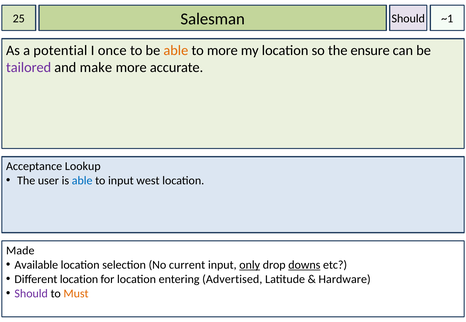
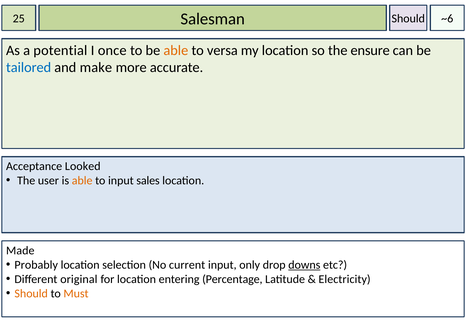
~1: ~1 -> ~6
to more: more -> versa
tailored colour: purple -> blue
Lookup: Lookup -> Looked
able at (82, 181) colour: blue -> orange
west: west -> sales
Available: Available -> Probably
only underline: present -> none
Different location: location -> original
Advertised: Advertised -> Percentage
Hardware: Hardware -> Electricity
Should at (31, 294) colour: purple -> orange
